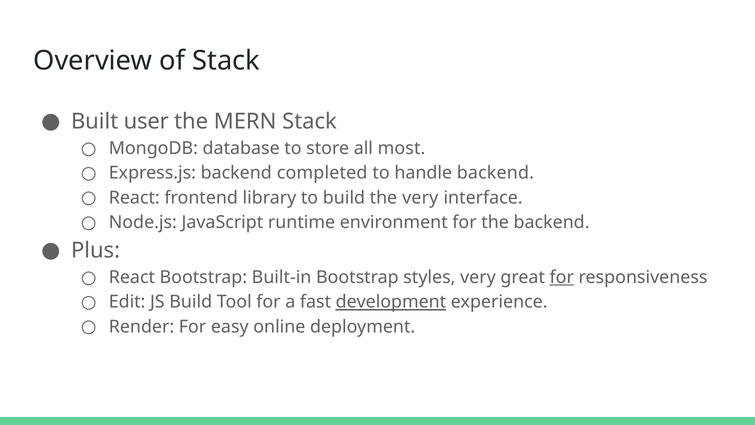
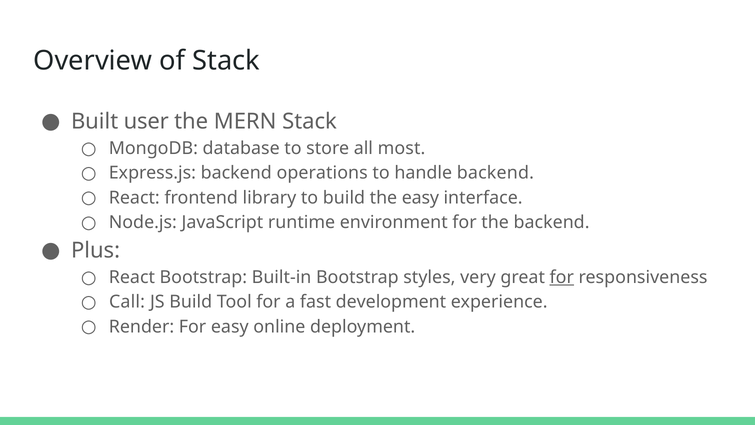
completed: completed -> operations
the very: very -> easy
Edit: Edit -> Call
development underline: present -> none
